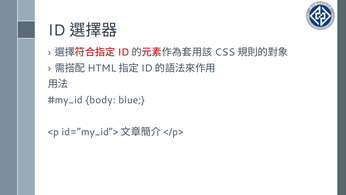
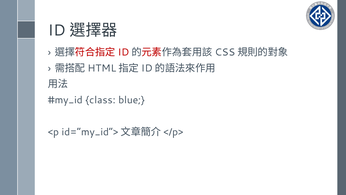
body: body -> class
